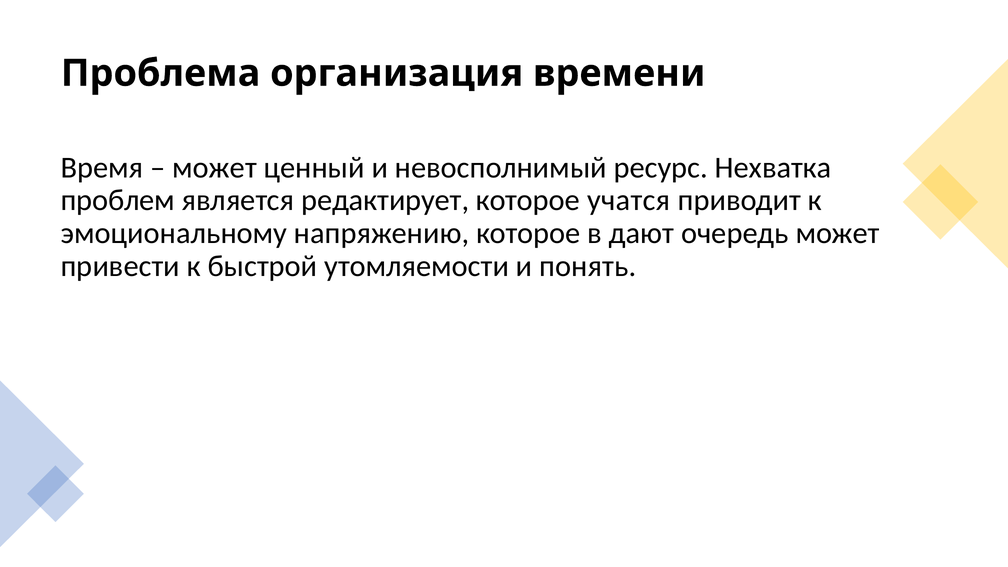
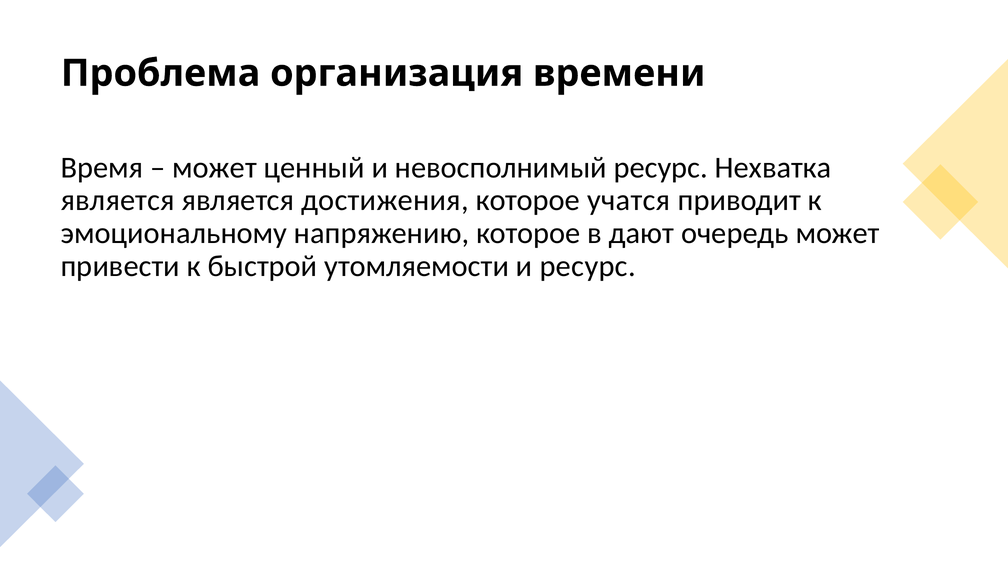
проблем at (118, 200): проблем -> является
редактирует: редактирует -> достижения
и понять: понять -> ресурс
